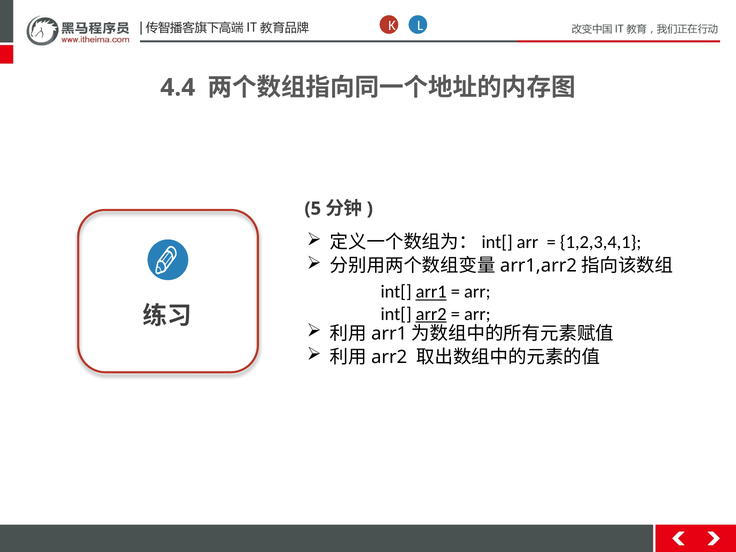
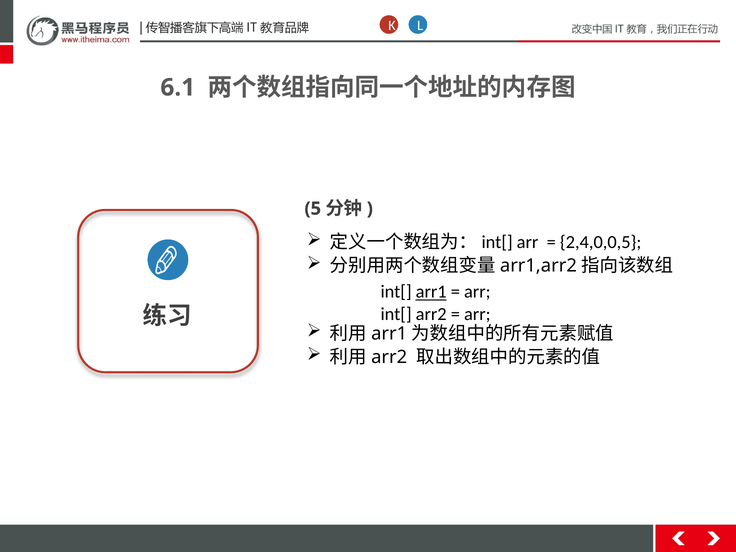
4.4: 4.4 -> 6.1
1,2,3,4,1: 1,2,3,4,1 -> 2,4,0,0,5
arr2 underline: present -> none
